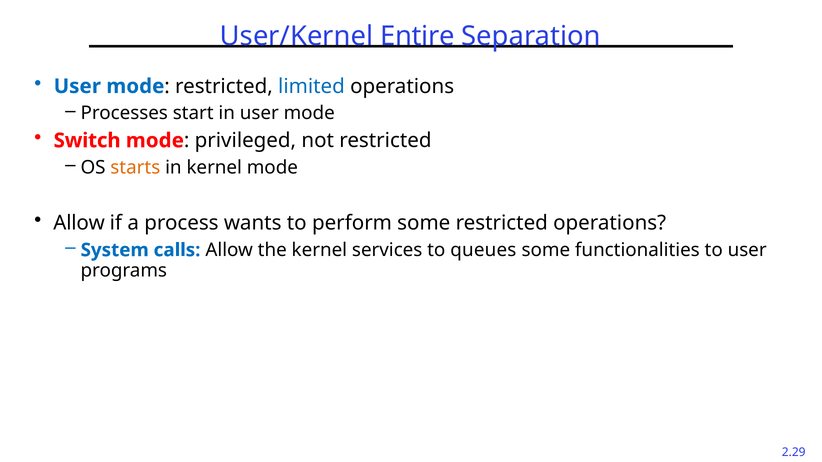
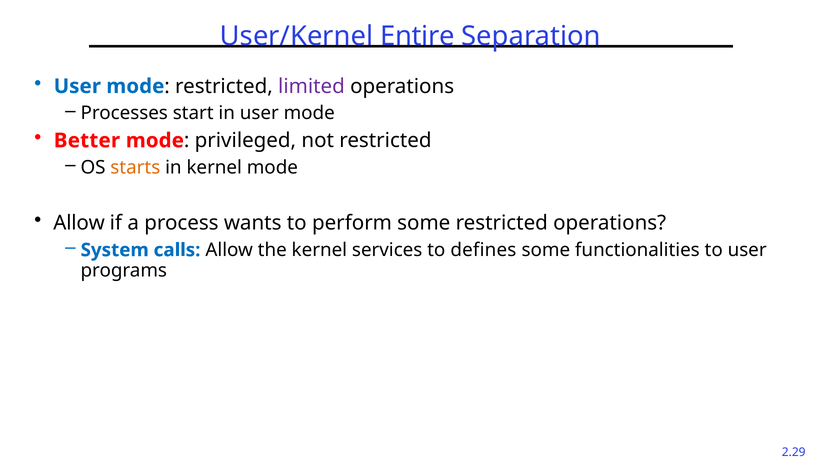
limited colour: blue -> purple
Switch: Switch -> Better
queues: queues -> defines
